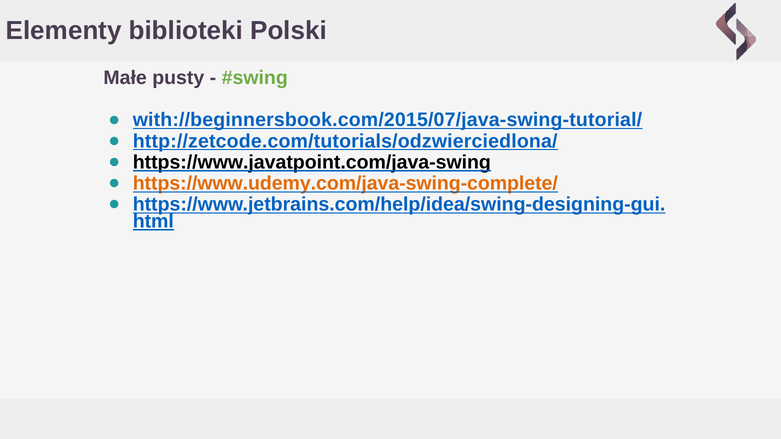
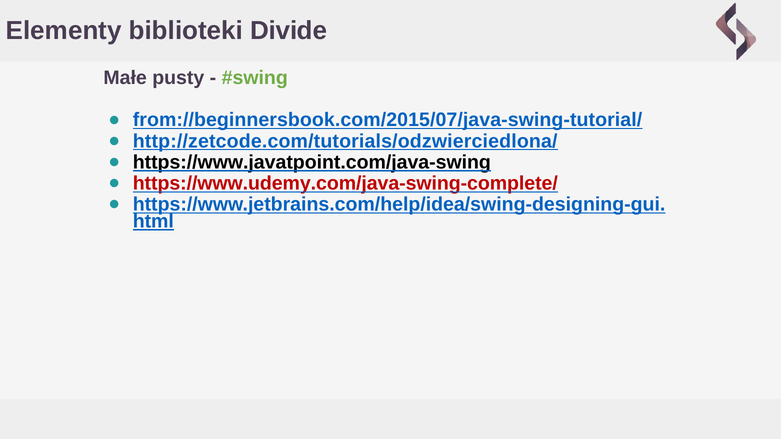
Polski: Polski -> Divide
with://beginnersbook.com/2015/07/java-swing-tutorial/: with://beginnersbook.com/2015/07/java-swing-tutorial/ -> from://beginnersbook.com/2015/07/java-swing-tutorial/
https://www.udemy.com/java-swing-complete/ colour: orange -> red
